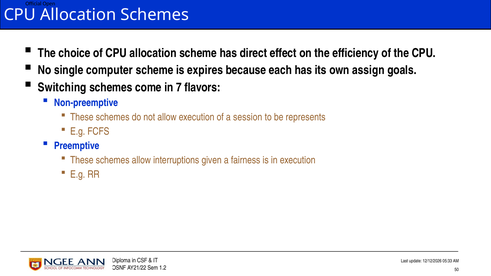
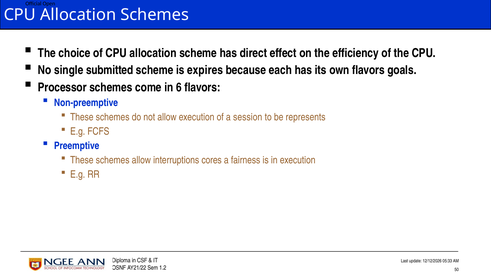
computer: computer -> submitted
own assign: assign -> flavors
Switching: Switching -> Processor
7: 7 -> 6
given: given -> cores
